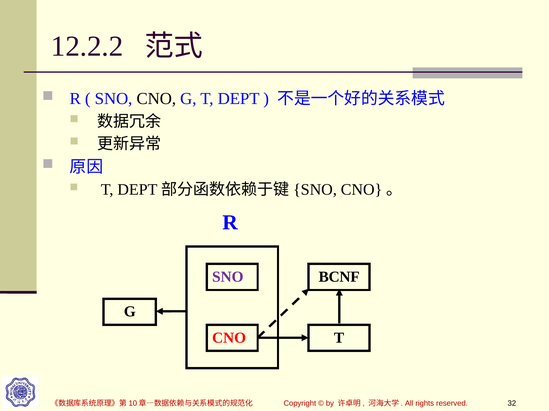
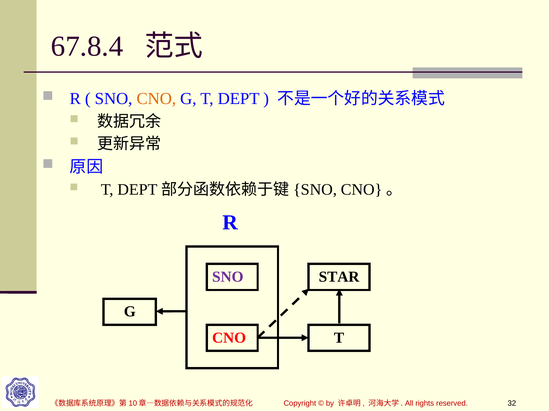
12.2.2: 12.2.2 -> 67.8.4
CNO at (156, 99) colour: black -> orange
BCNF: BCNF -> STAR
